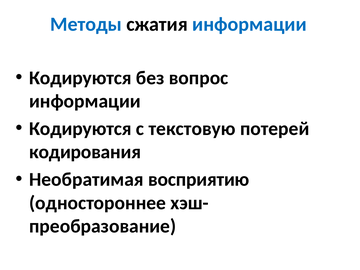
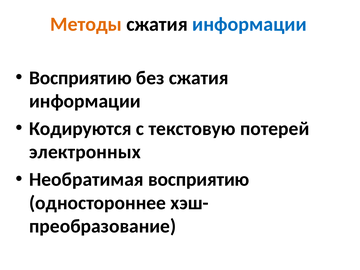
Методы colour: blue -> orange
Кодируются at (80, 78): Кодируются -> Восприятию
без вопрос: вопрос -> сжатия
кодирования: кодирования -> электронных
